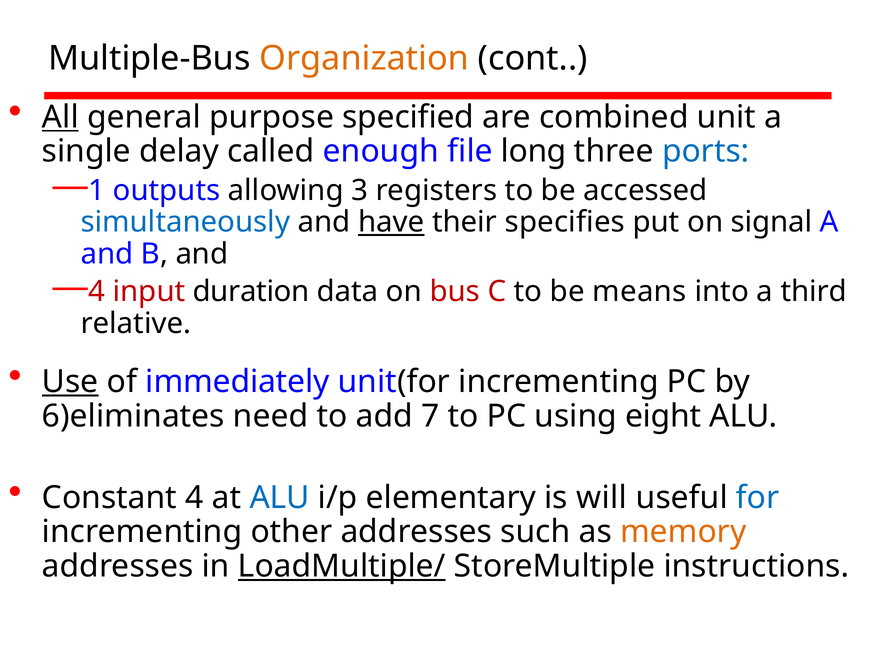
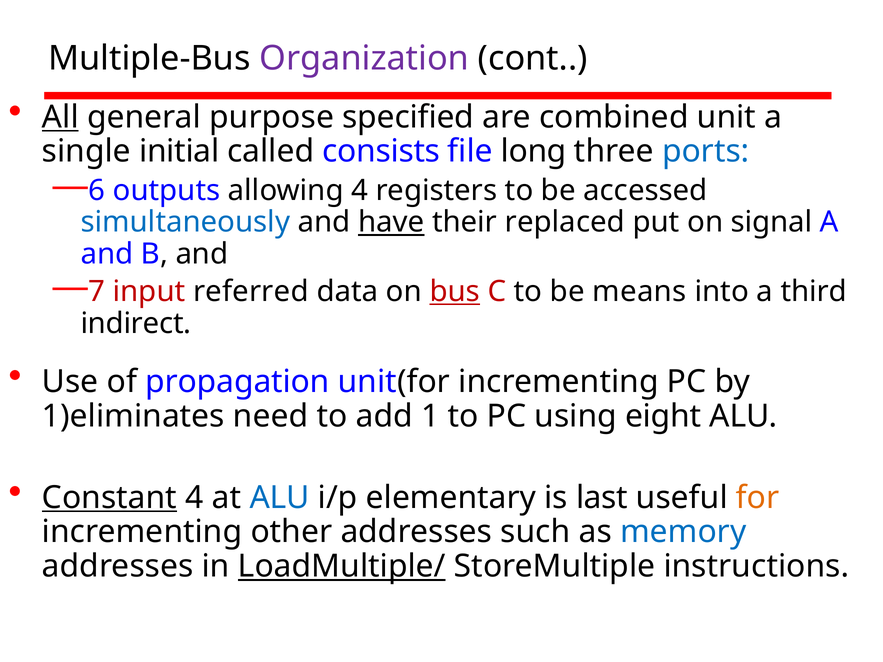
Organization colour: orange -> purple
delay: delay -> initial
enough: enough -> consists
1: 1 -> 6
allowing 3: 3 -> 4
specifies: specifies -> replaced
4 at (97, 292): 4 -> 7
duration: duration -> referred
bus underline: none -> present
relative: relative -> indirect
Use underline: present -> none
immediately: immediately -> propagation
6)eliminates: 6)eliminates -> 1)eliminates
7: 7 -> 1
Constant underline: none -> present
will: will -> last
for colour: blue -> orange
memory colour: orange -> blue
